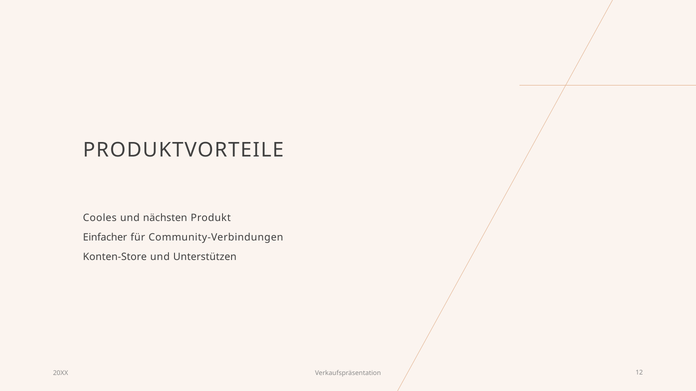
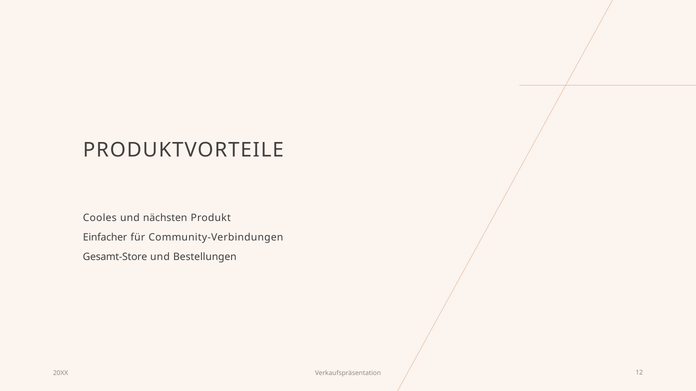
Konten-Store: Konten-Store -> Gesamt-Store
Unterstützen: Unterstützen -> Bestellungen
